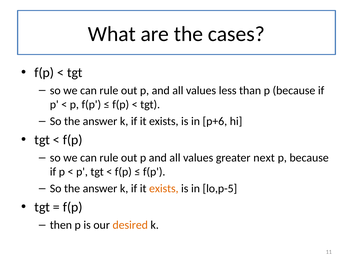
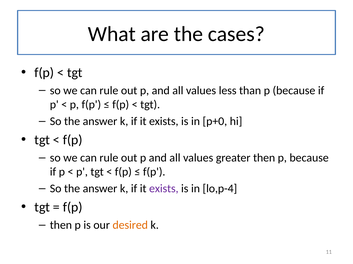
p+6: p+6 -> p+0
greater next: next -> then
exists at (164, 189) colour: orange -> purple
lo,p-5: lo,p-5 -> lo,p-4
